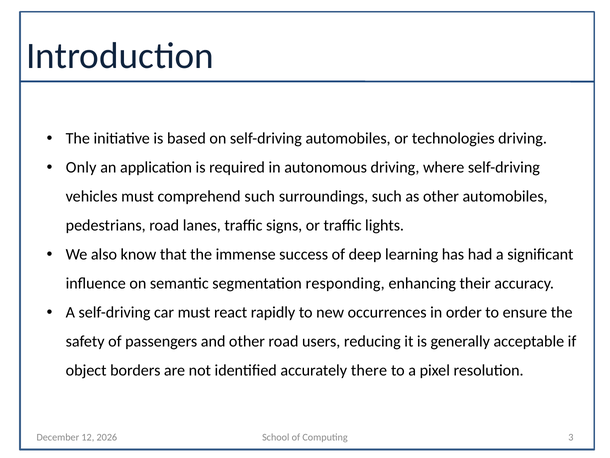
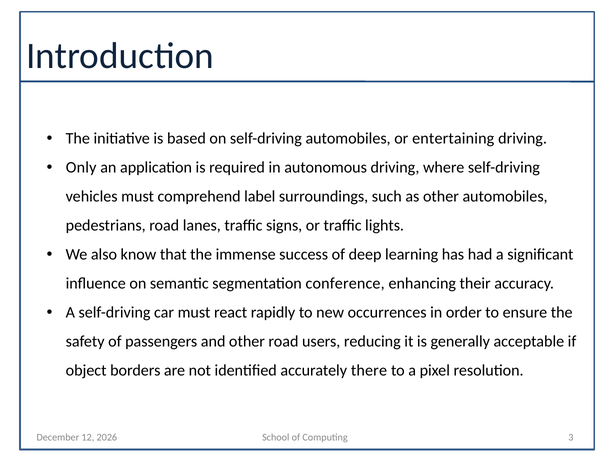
technologies: technologies -> entertaining
comprehend such: such -> label
responding: responding -> conference
